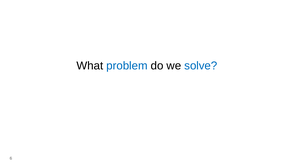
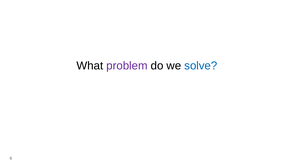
problem colour: blue -> purple
